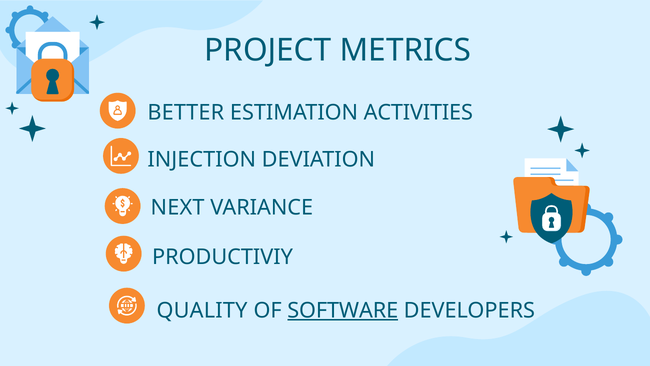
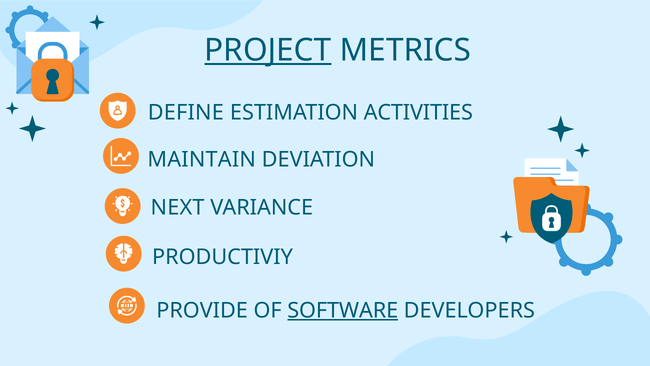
PROJECT underline: none -> present
BETTER: BETTER -> DEFINE
INJECTION: INJECTION -> MAINTAIN
QUALITY: QUALITY -> PROVIDE
